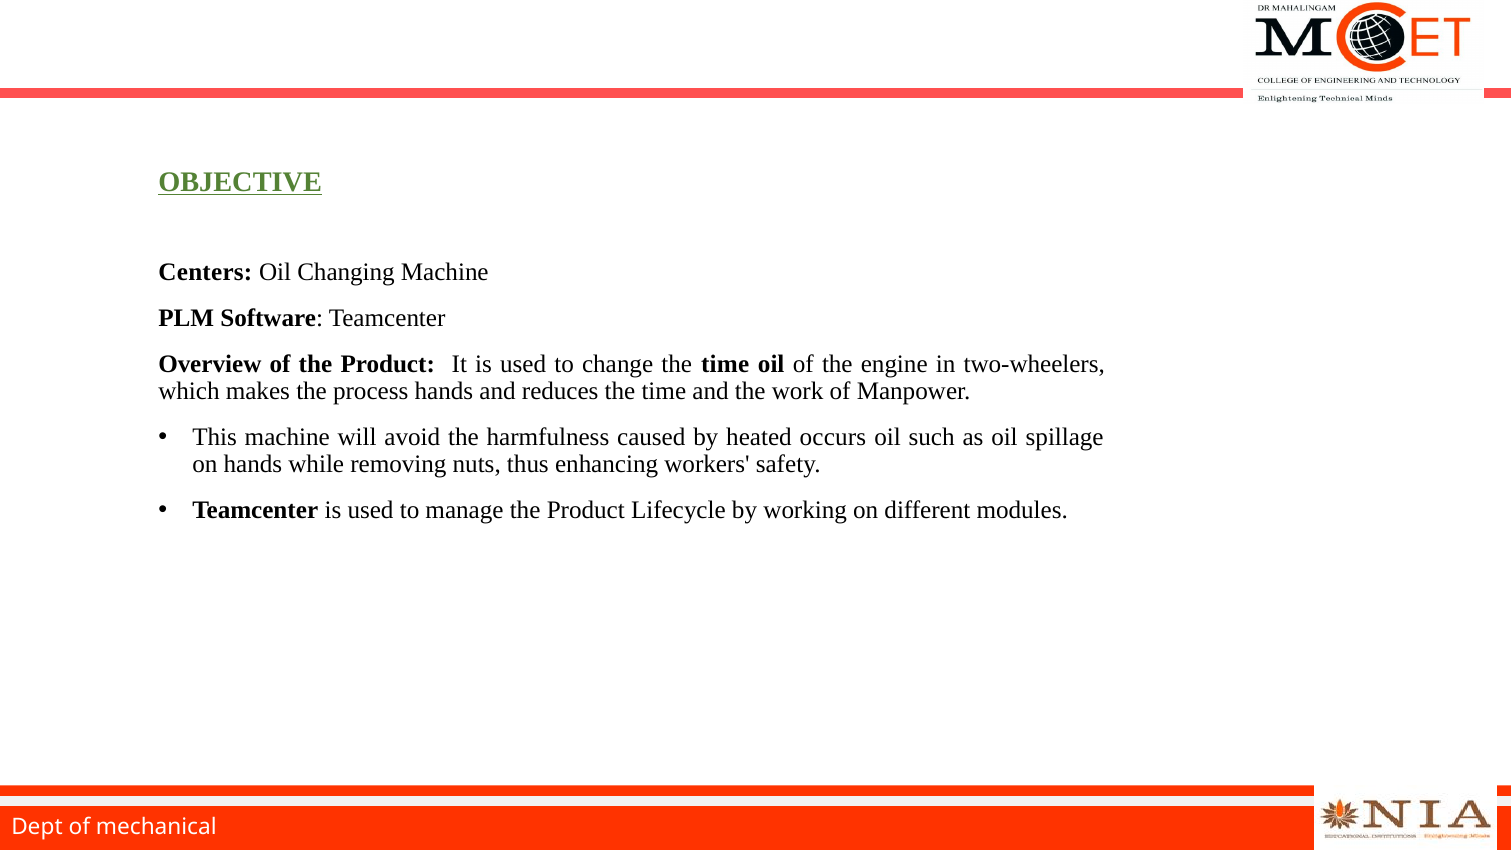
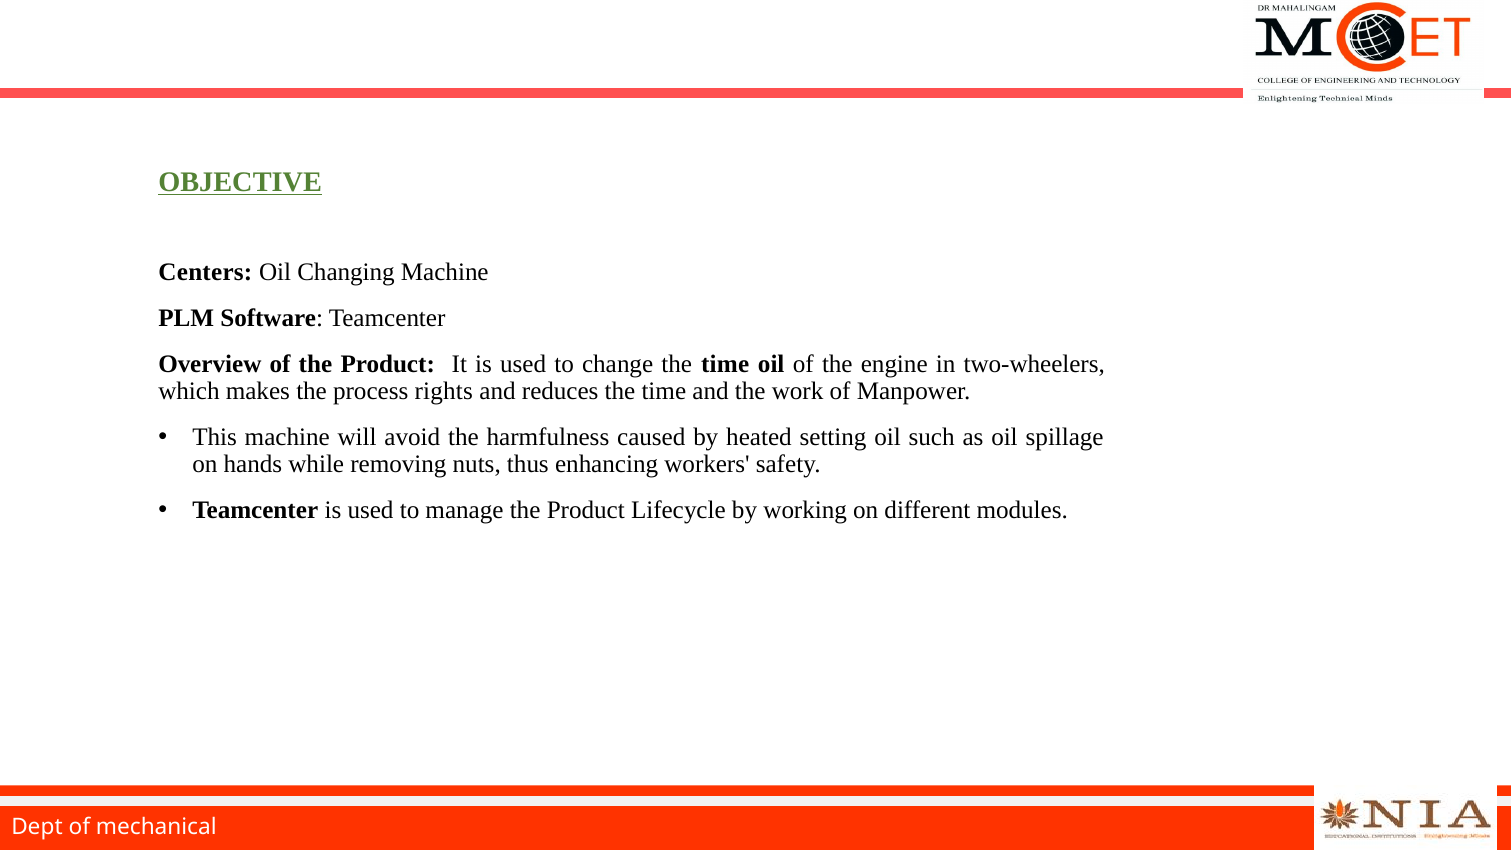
process hands: hands -> rights
occurs: occurs -> setting
